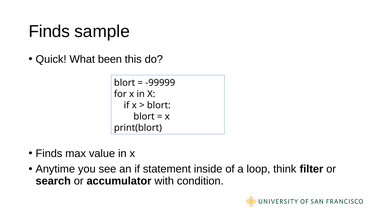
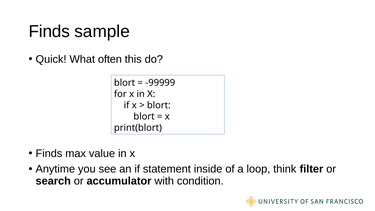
been: been -> often
